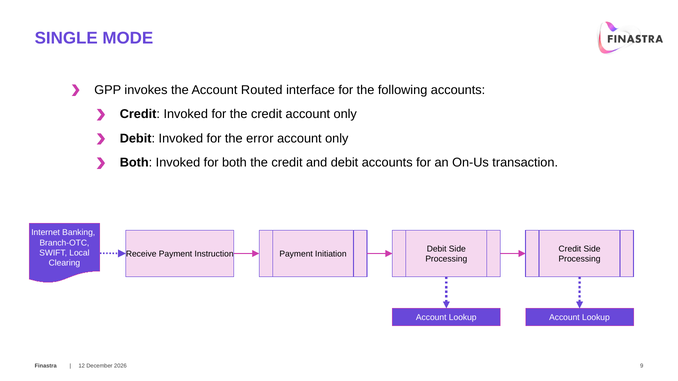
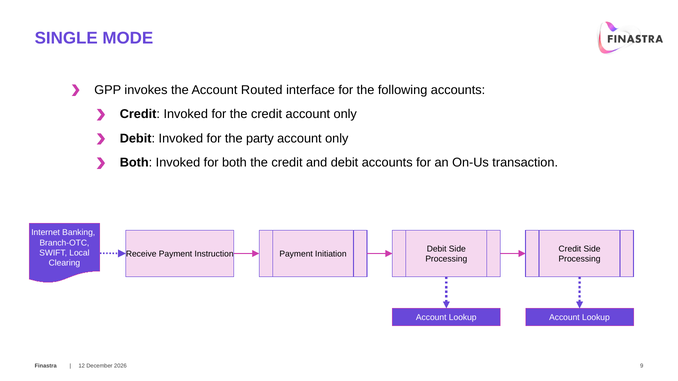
error: error -> party
